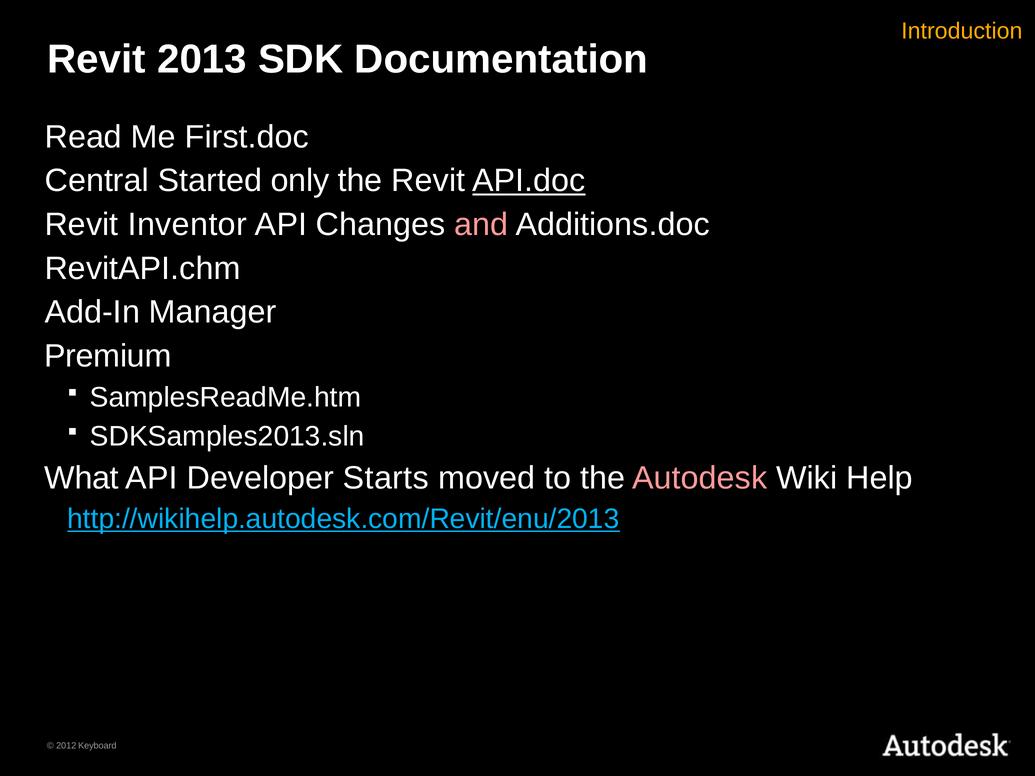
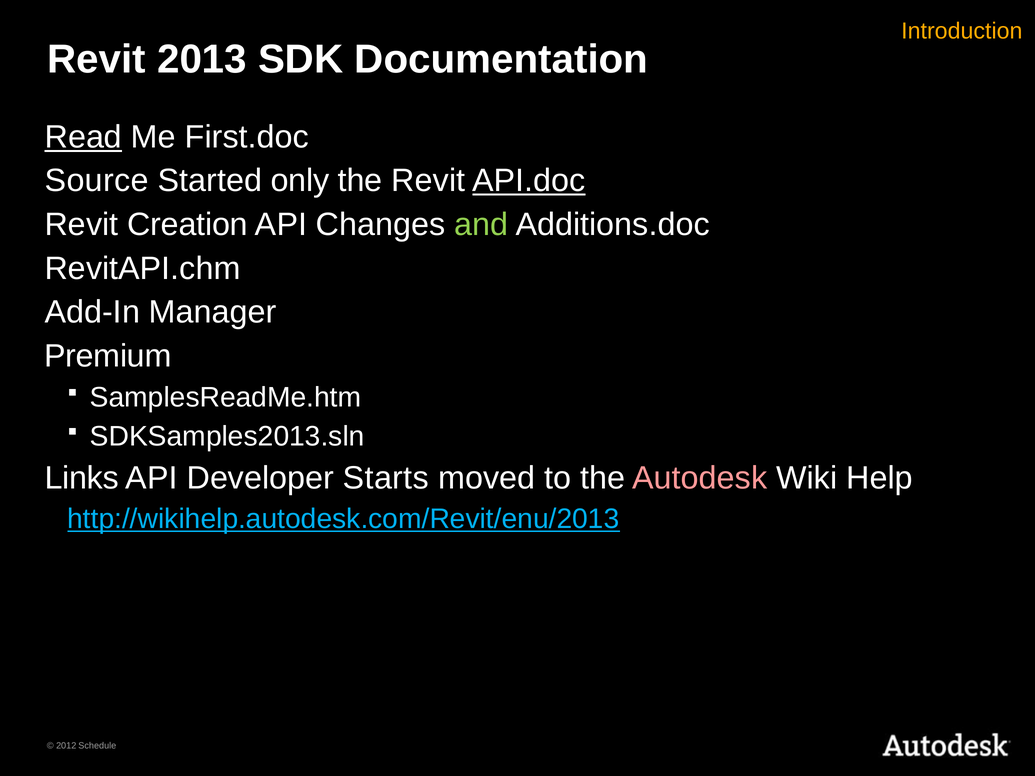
Read underline: none -> present
Central: Central -> Source
Inventor: Inventor -> Creation
and colour: pink -> light green
What: What -> Links
Keyboard: Keyboard -> Schedule
